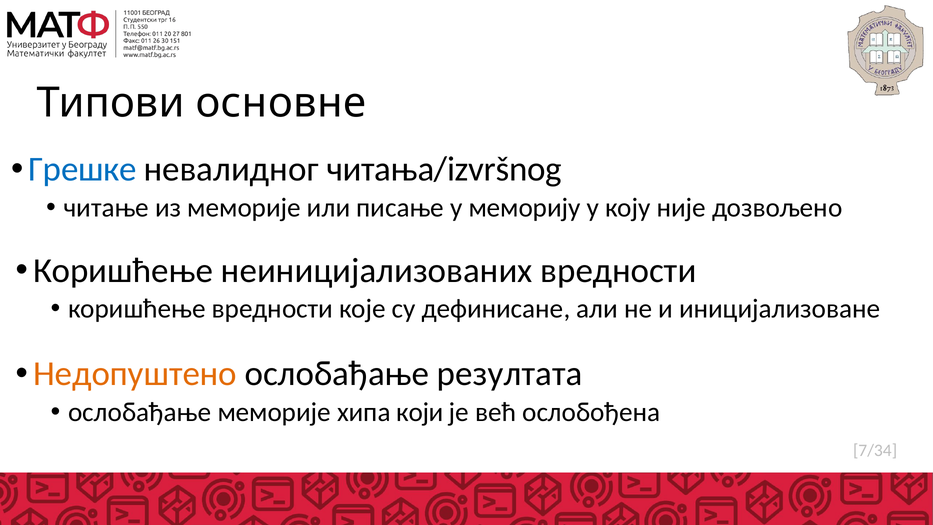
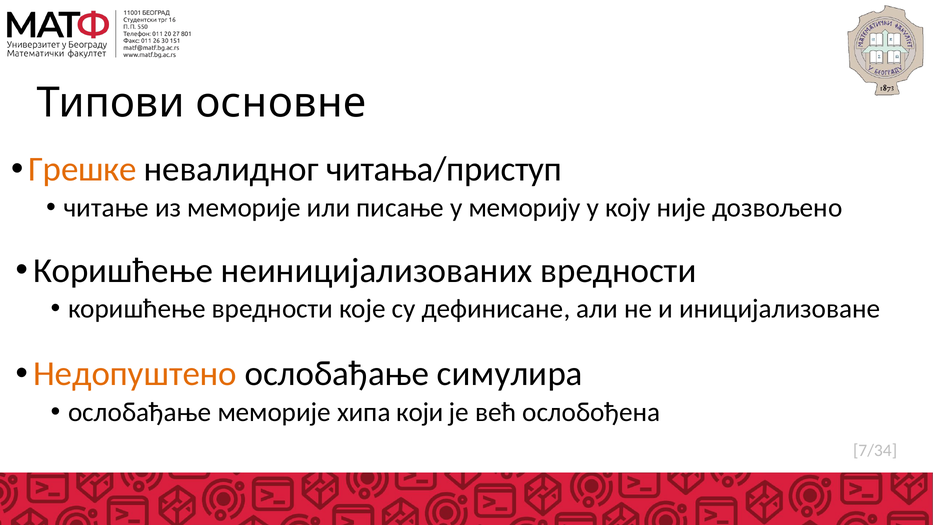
Грешке colour: blue -> orange
читања/izvršnog: читања/izvršnog -> читања/приступ
резултата: резултата -> симулира
